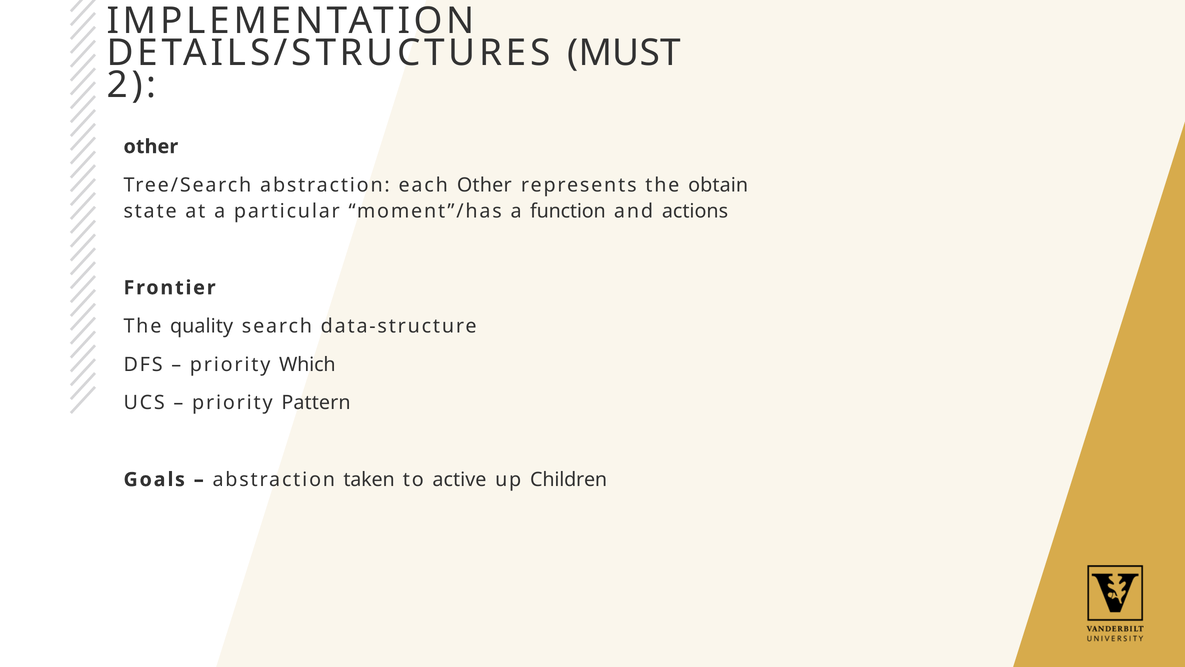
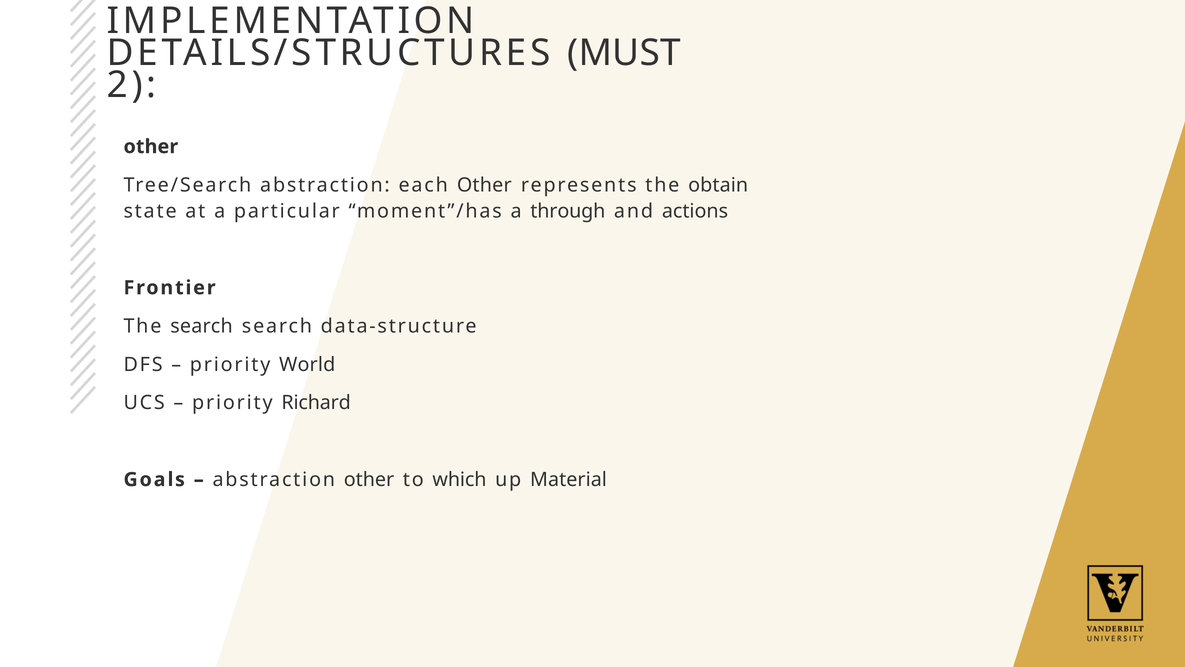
function: function -> through
The quality: quality -> search
Which: Which -> World
Pattern: Pattern -> Richard
abstraction taken: taken -> other
active: active -> which
Children: Children -> Material
